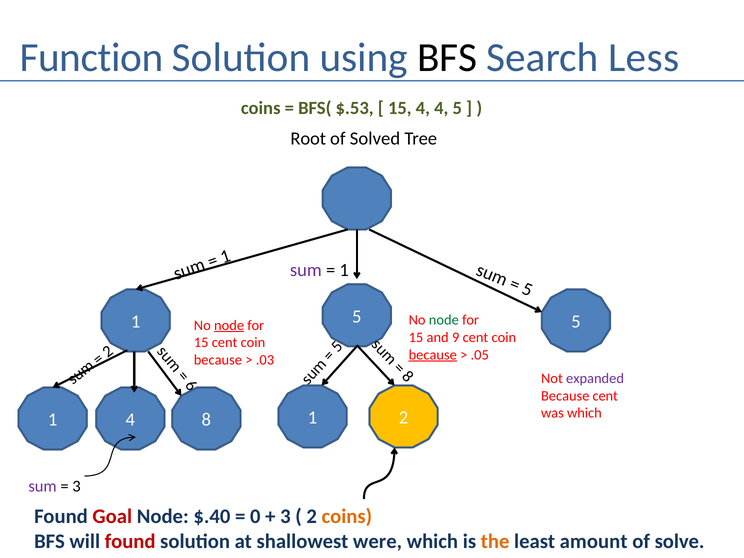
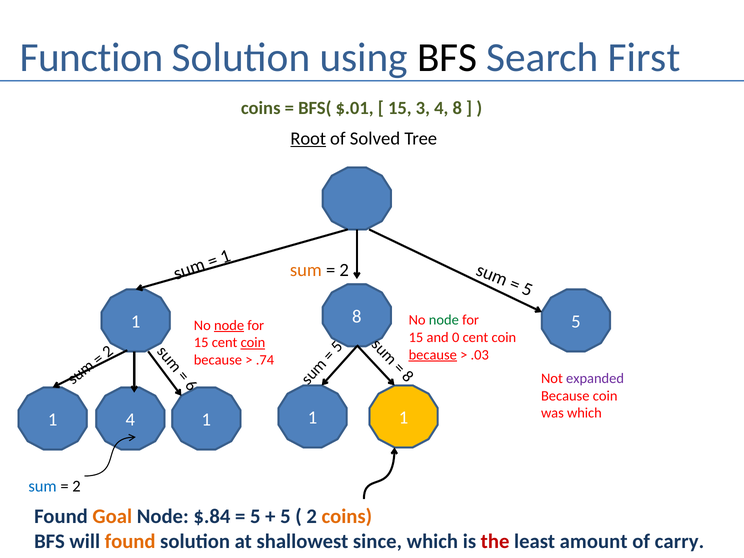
Less: Less -> First
$.53: $.53 -> $.01
15 4: 4 -> 3
4 5: 5 -> 8
Root underline: none -> present
sum at (306, 270) colour: purple -> orange
1 at (344, 270): 1 -> 2
1 5: 5 -> 8
9: 9 -> 0
coin at (253, 343) underline: none -> present
.05: .05 -> .03
.03: .03 -> .74
Because cent: cent -> coin
1 2: 2 -> 1
4 8: 8 -> 1
sum at (43, 486) colour: purple -> blue
3 at (76, 486): 3 -> 2
Goal colour: red -> orange
$.40: $.40 -> $.84
0 at (255, 517): 0 -> 5
3 at (285, 517): 3 -> 5
found at (130, 541) colour: red -> orange
were: were -> since
the colour: orange -> red
solve: solve -> carry
